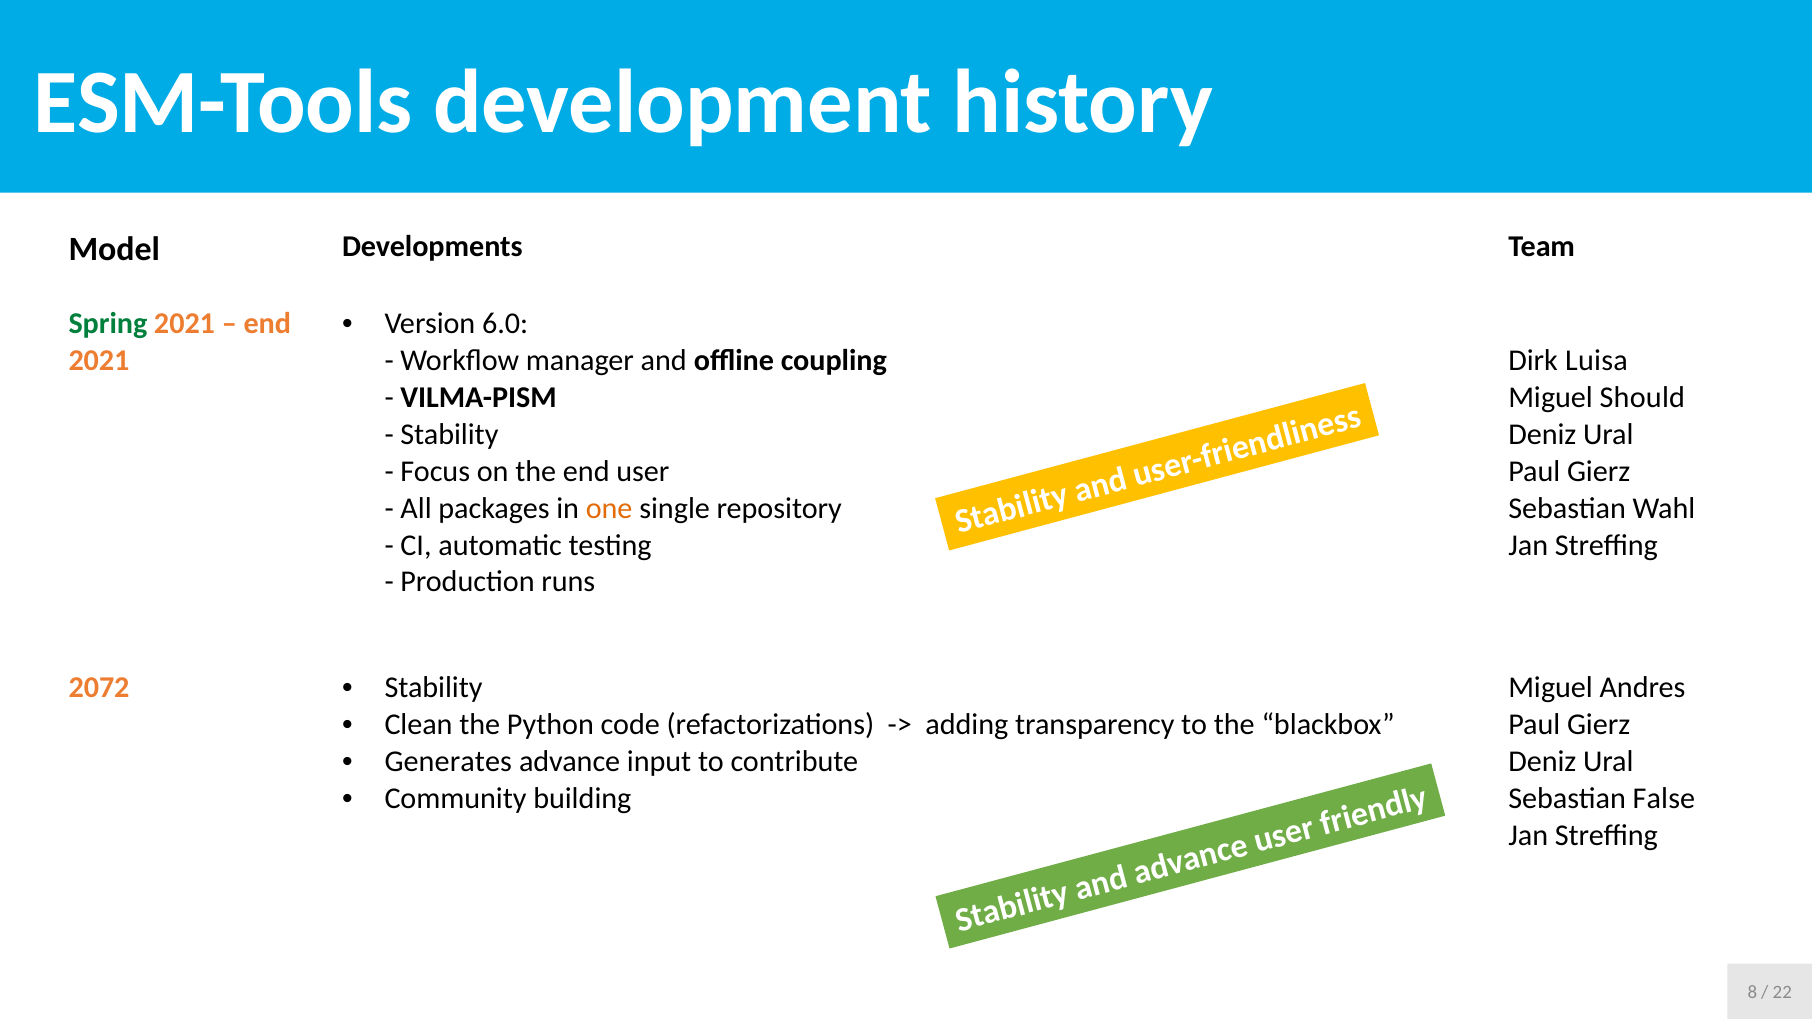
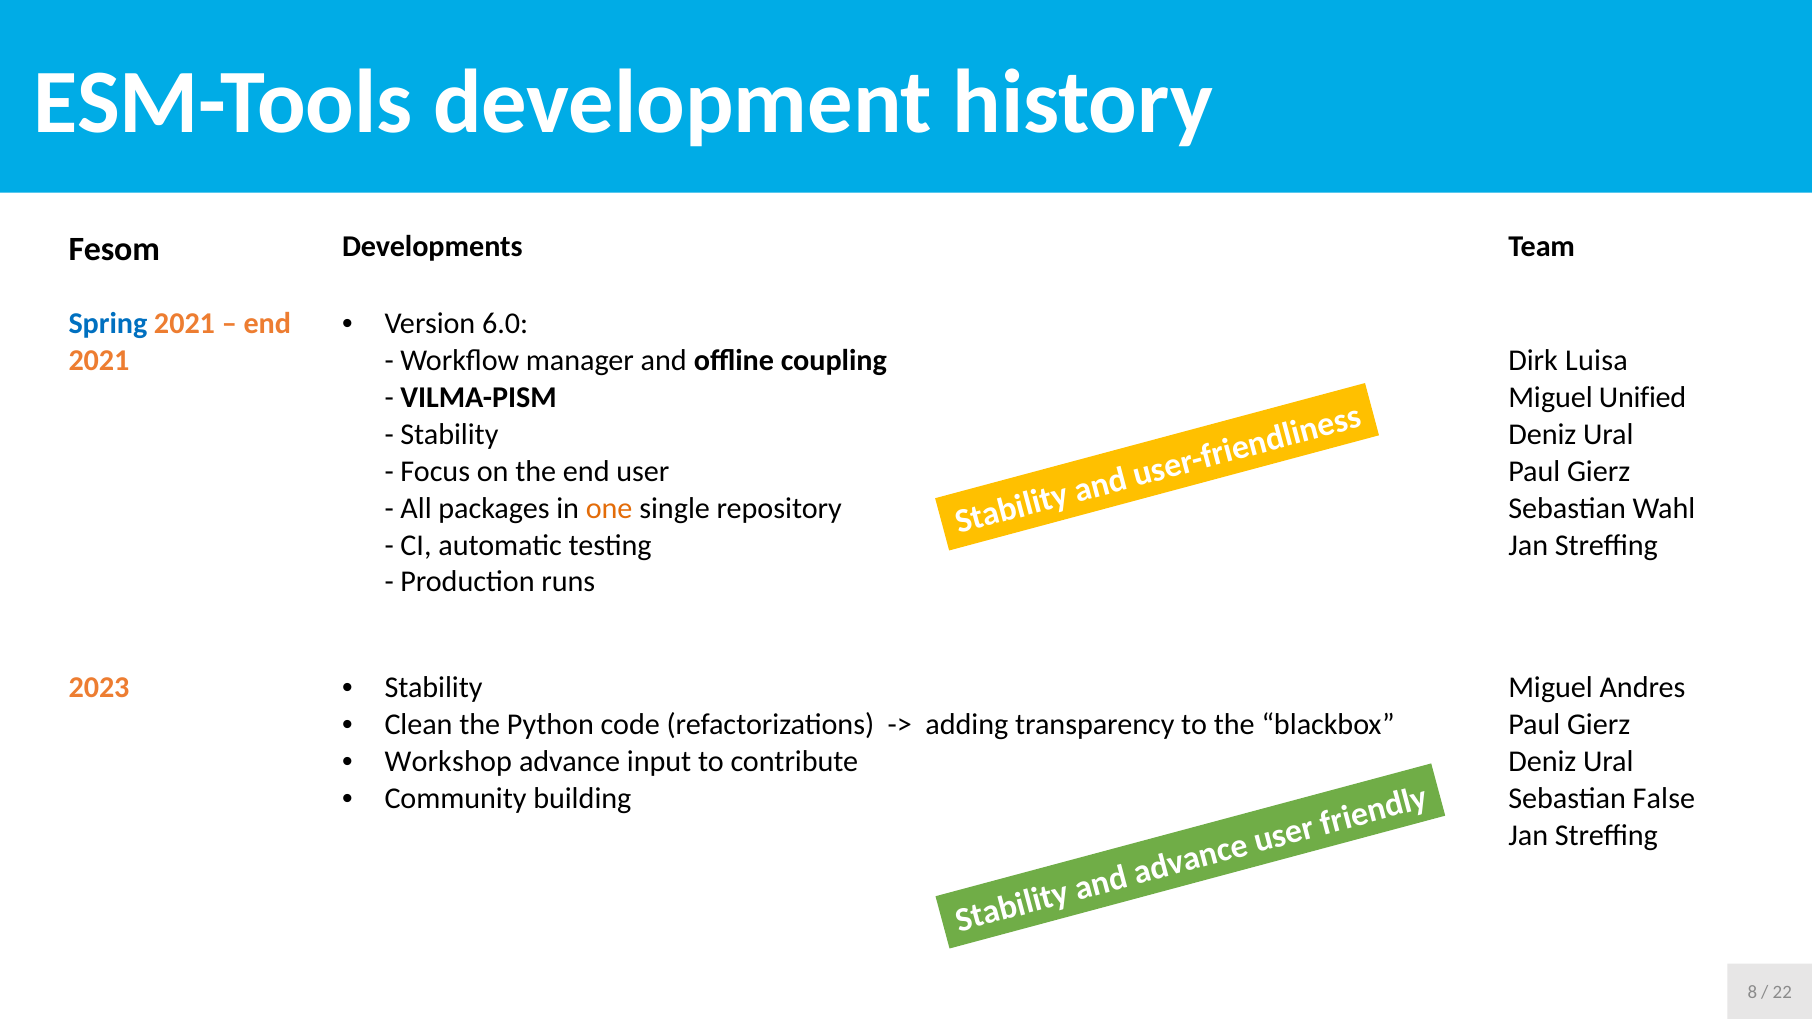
Model: Model -> Fesom
Spring colour: green -> blue
Should: Should -> Unified
2072: 2072 -> 2023
Generates: Generates -> Workshop
